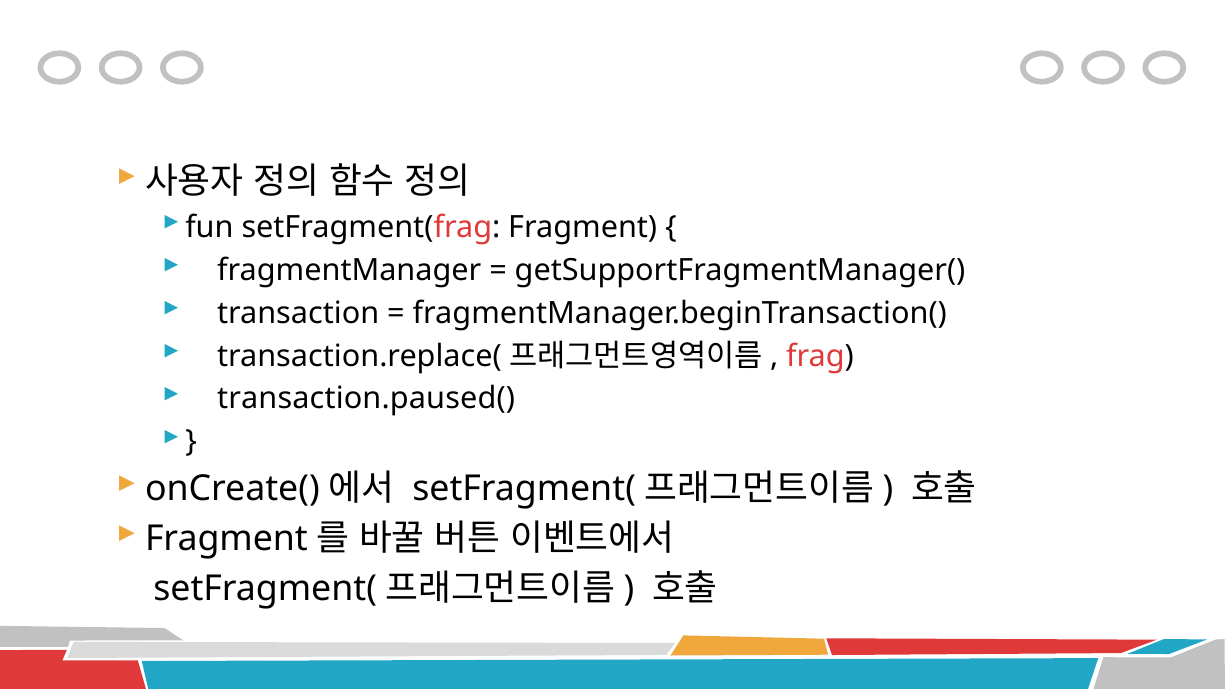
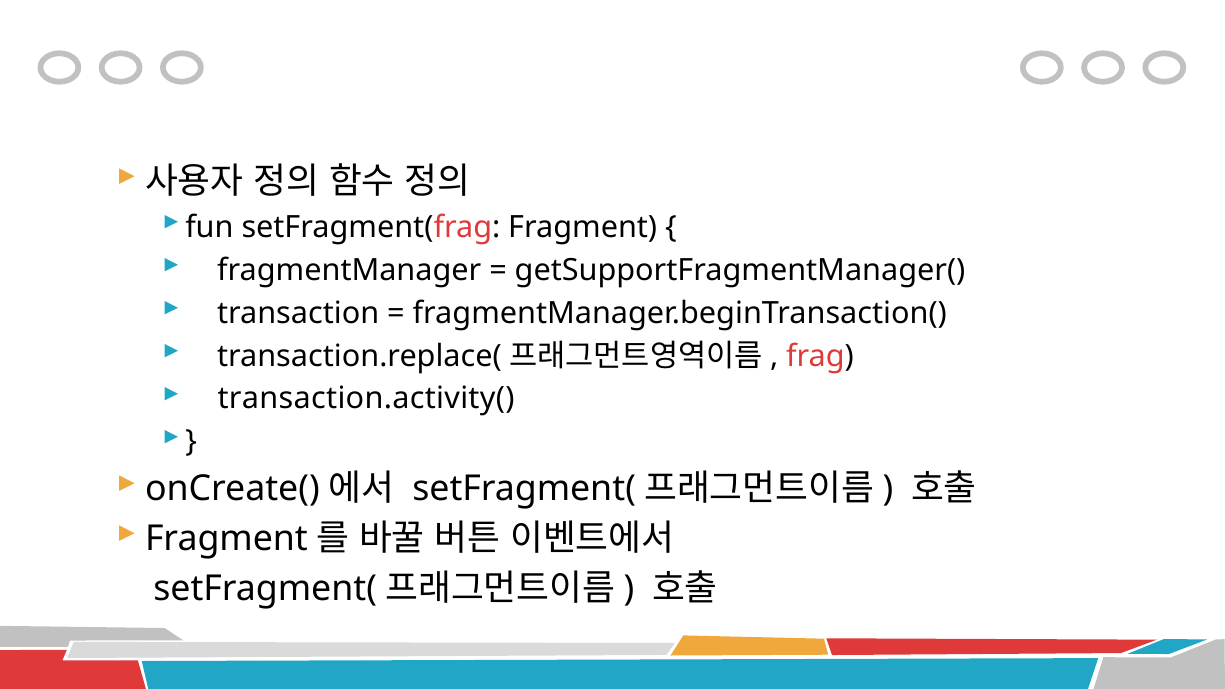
transaction.paused(: transaction.paused( -> transaction.activity(
